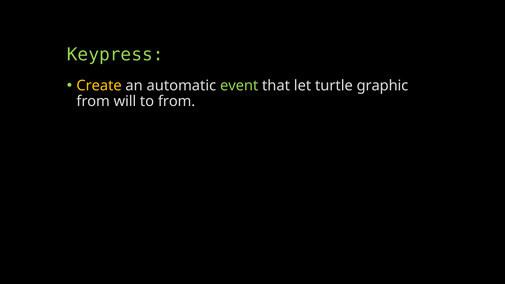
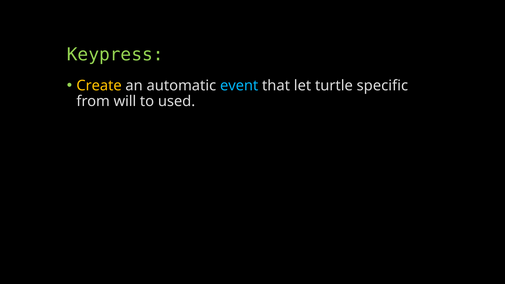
event colour: light green -> light blue
graphic: graphic -> specific
to from: from -> used
